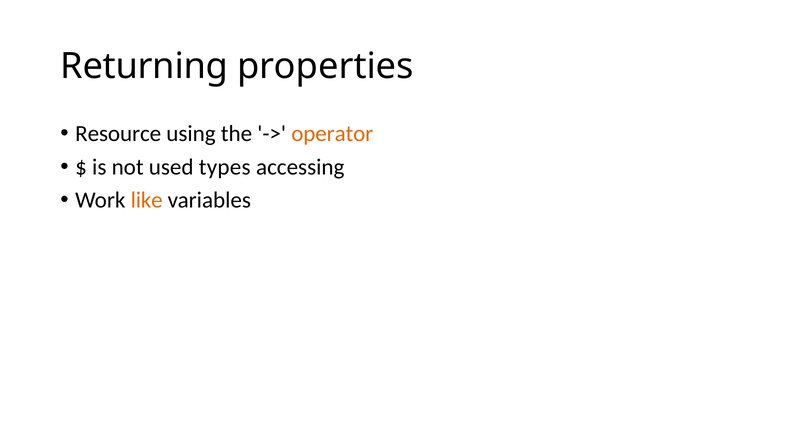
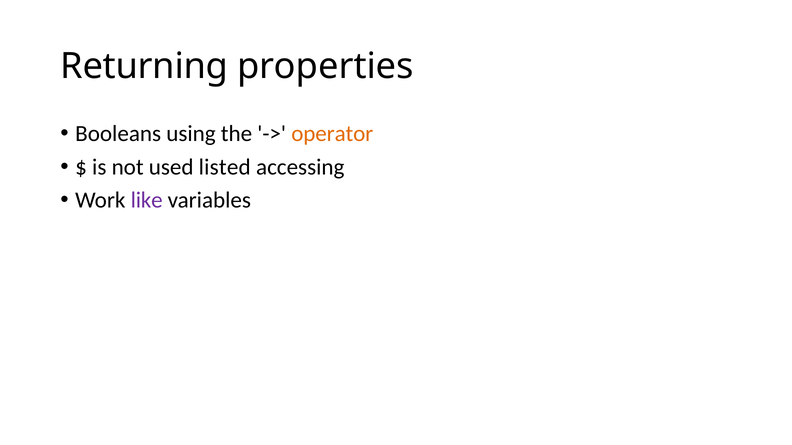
Resource: Resource -> Booleans
types: types -> listed
like colour: orange -> purple
